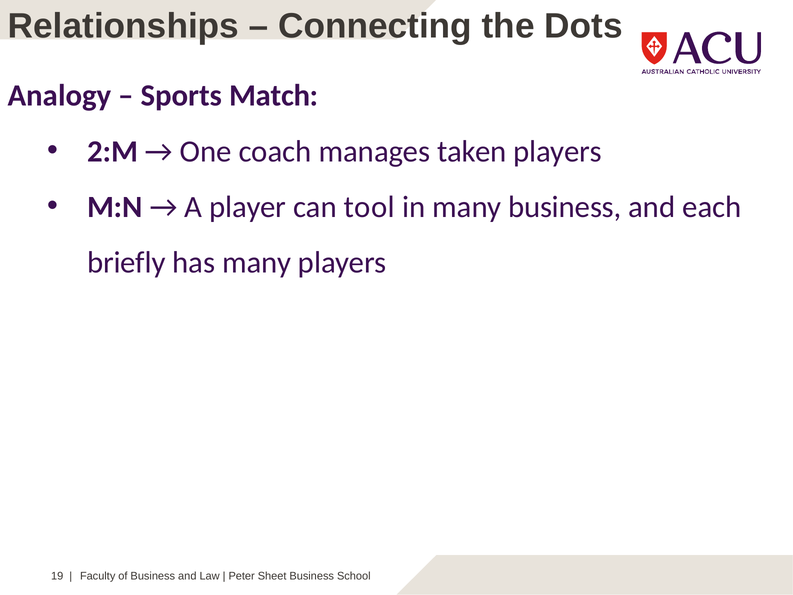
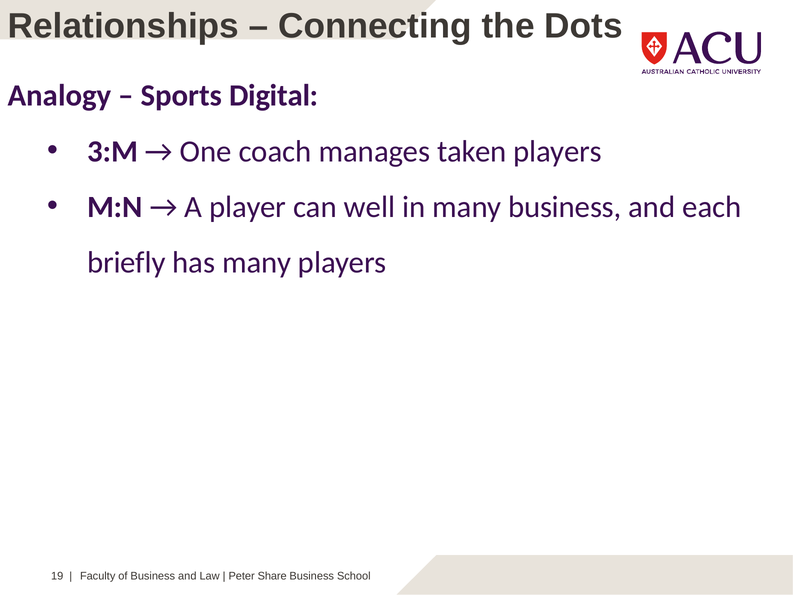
Match: Match -> Digital
2:M: 2:M -> 3:M
tool: tool -> well
Sheet: Sheet -> Share
